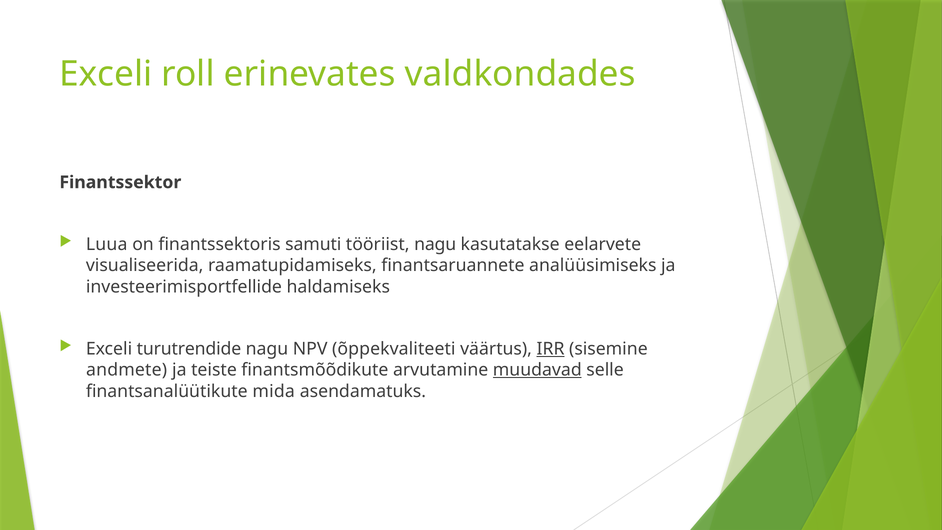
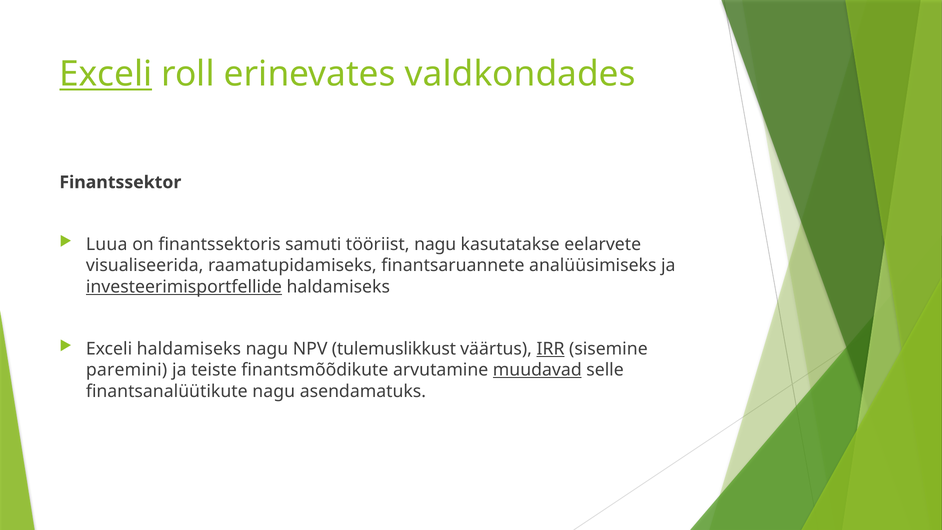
Exceli at (106, 74) underline: none -> present
investeerimisportfellide underline: none -> present
Exceli turutrendide: turutrendide -> haldamiseks
õppekvaliteeti: õppekvaliteeti -> tulemuslikkust
andmete: andmete -> paremini
finantsanalüütikute mida: mida -> nagu
